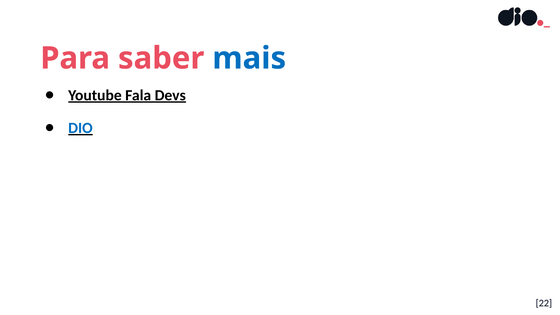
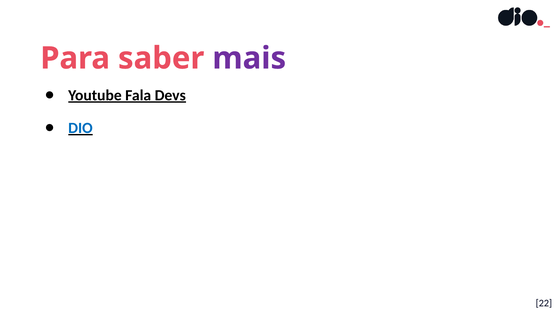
mais colour: blue -> purple
